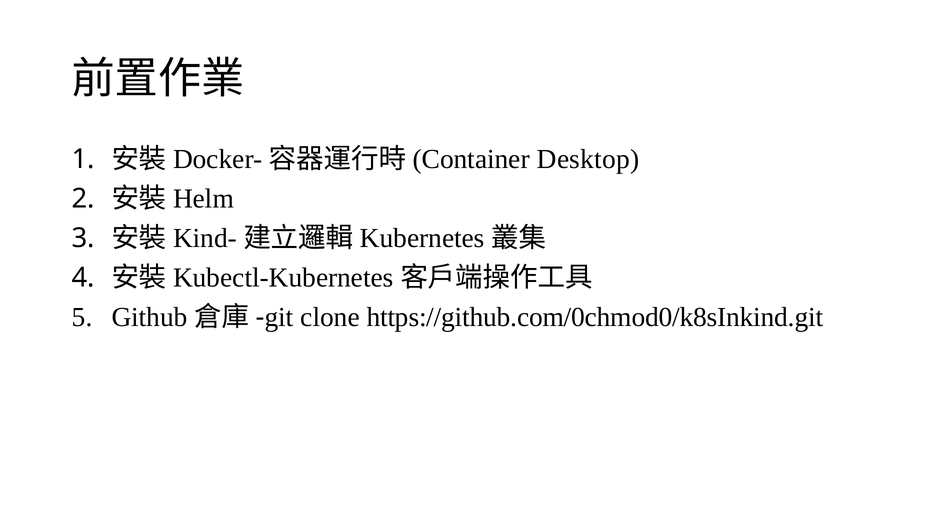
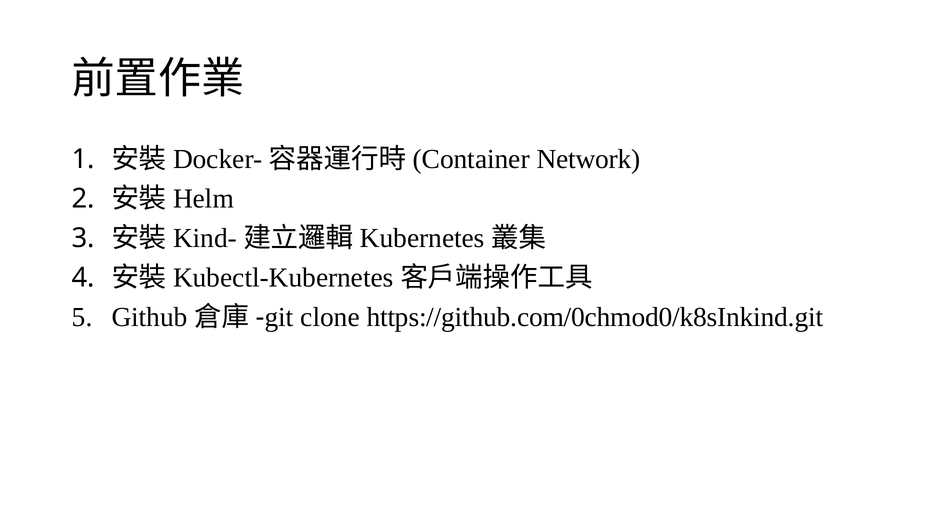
Desktop: Desktop -> Network
